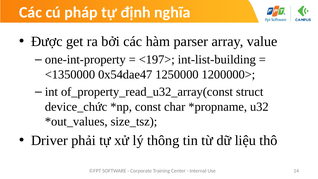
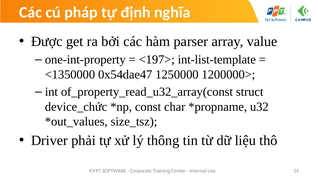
int-list-building: int-list-building -> int-list-template
